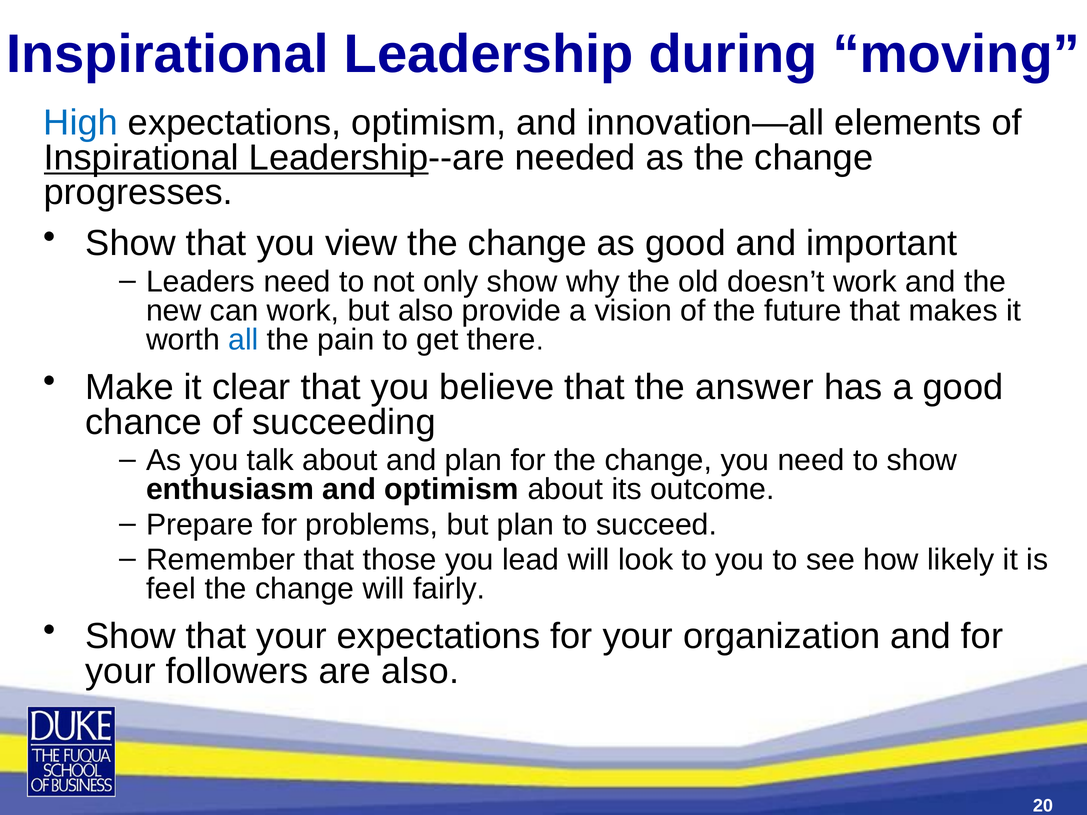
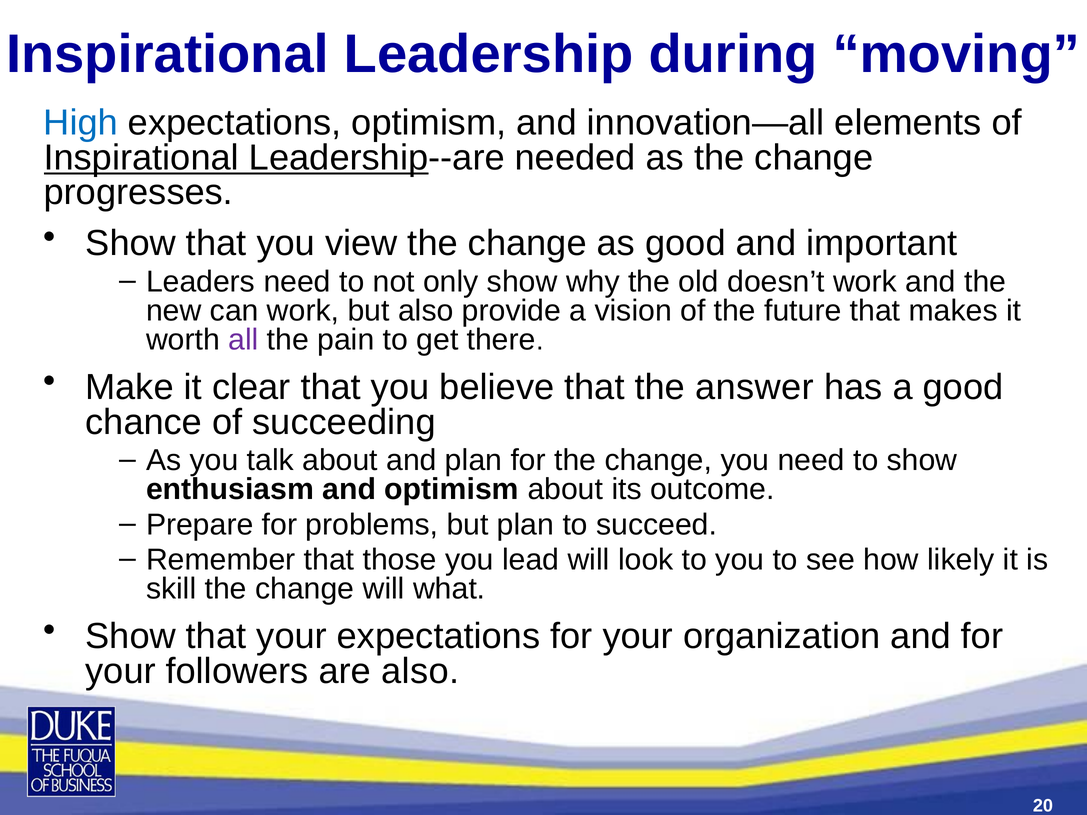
all colour: blue -> purple
feel: feel -> skill
fairly: fairly -> what
